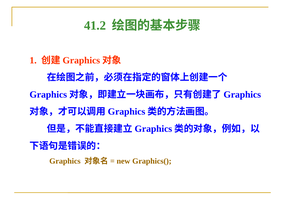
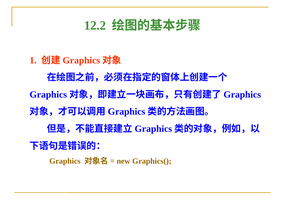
41.2: 41.2 -> 12.2
